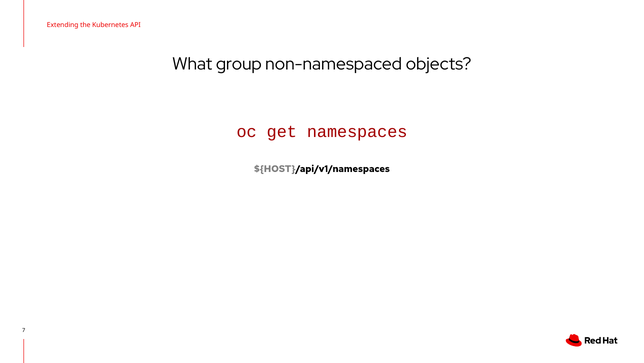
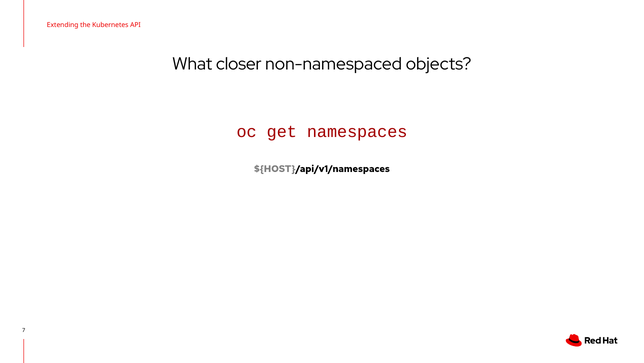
group: group -> closer
